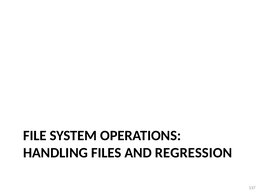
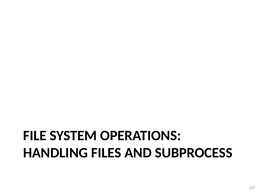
REGRESSION: REGRESSION -> SUBPROCESS
